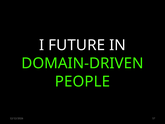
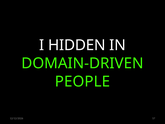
FUTURE: FUTURE -> HIDDEN
